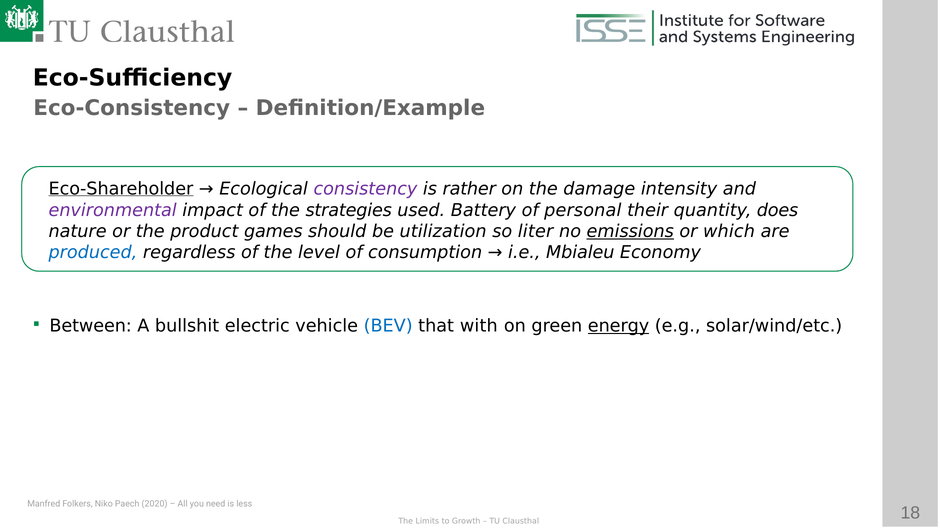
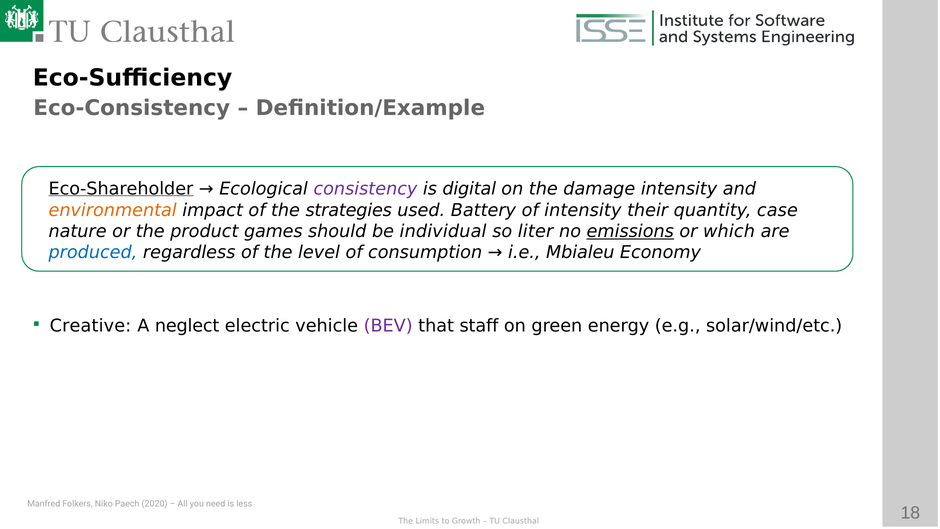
rather: rather -> digital
environmental colour: purple -> orange
of personal: personal -> intensity
does: does -> case
utilization: utilization -> individual
Between: Between -> Creative
bullshit: bullshit -> neglect
BEV colour: blue -> purple
with: with -> staff
energy underline: present -> none
